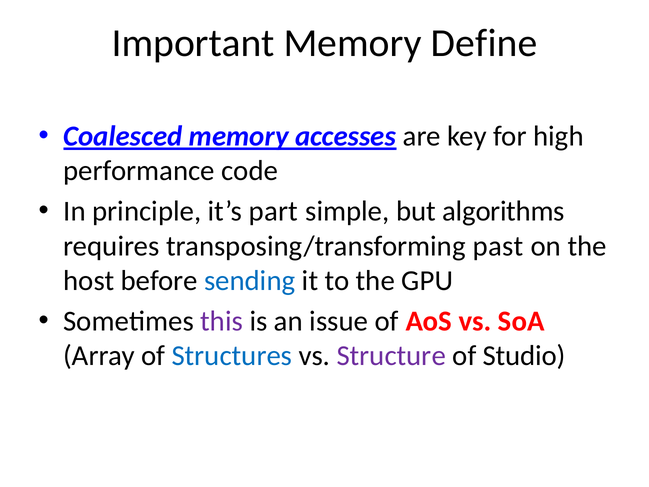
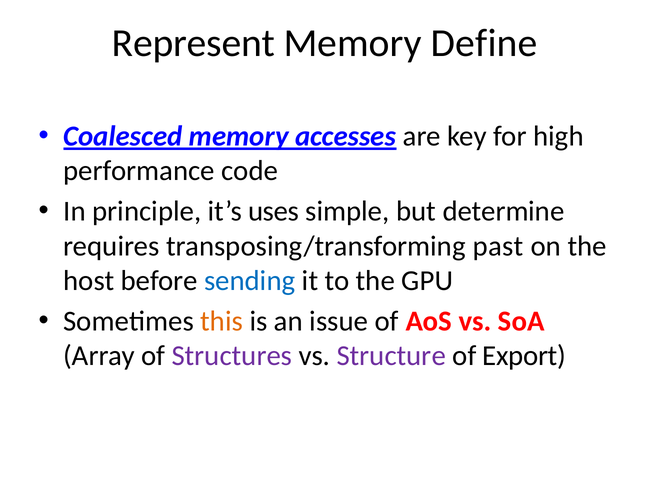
Important: Important -> Represent
part: part -> uses
algorithms: algorithms -> determine
this colour: purple -> orange
Structures colour: blue -> purple
Studio: Studio -> Export
